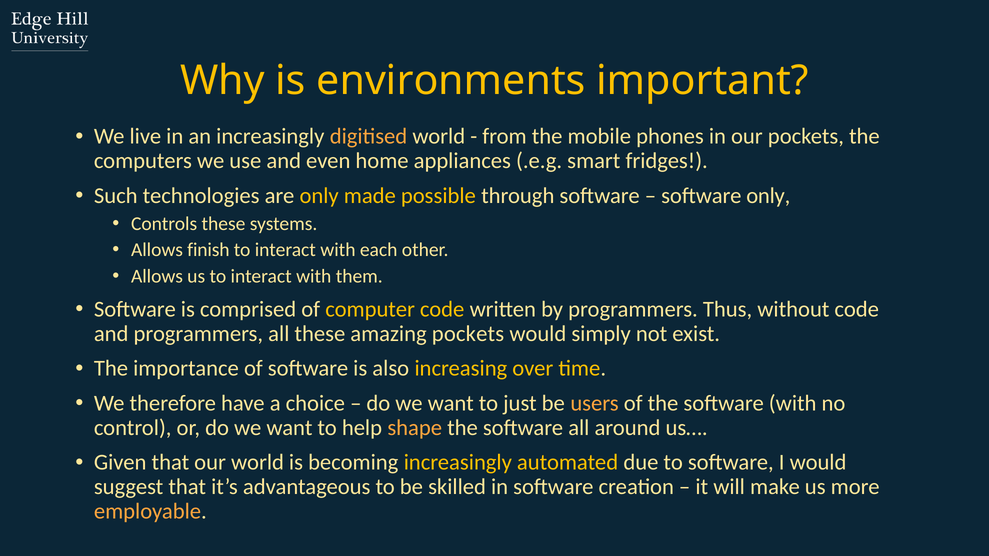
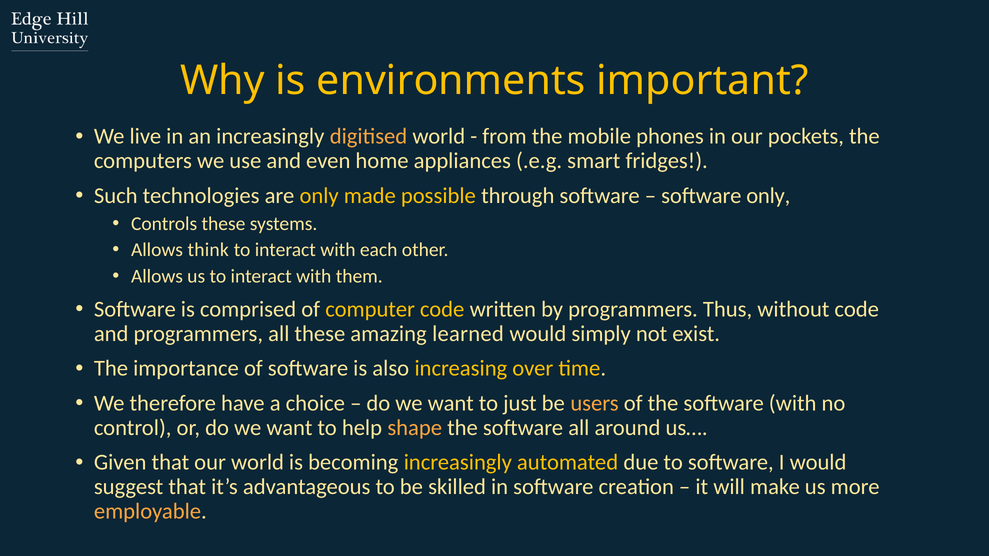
finish: finish -> think
amazing pockets: pockets -> learned
